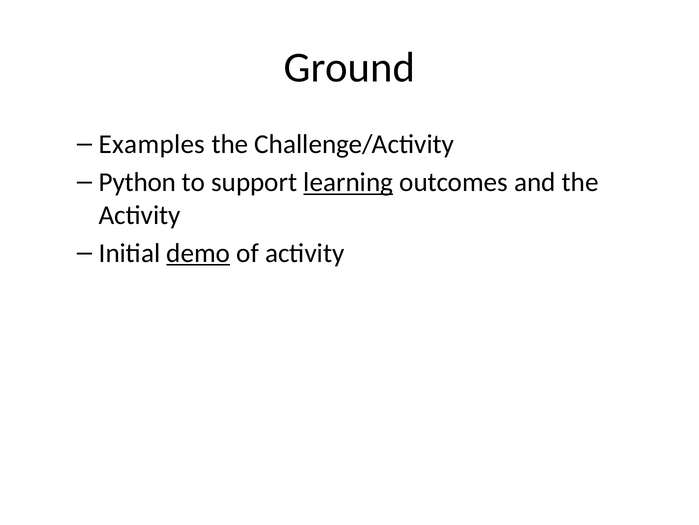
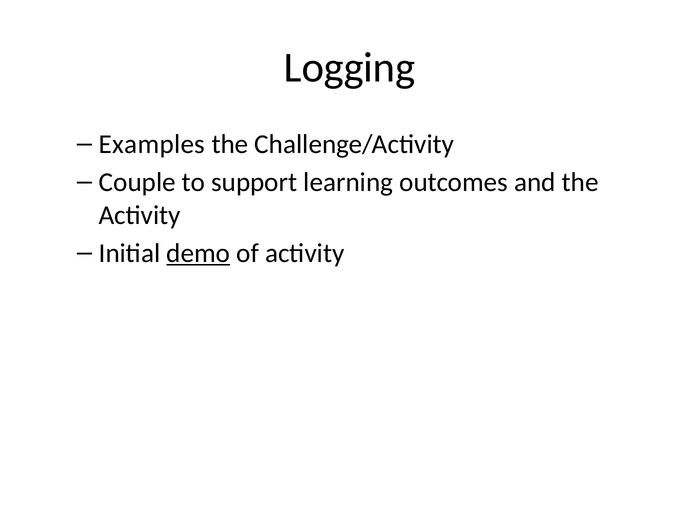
Ground: Ground -> Logging
Python: Python -> Couple
learning underline: present -> none
